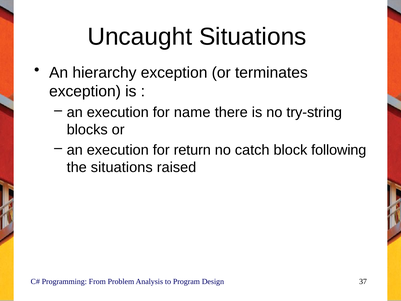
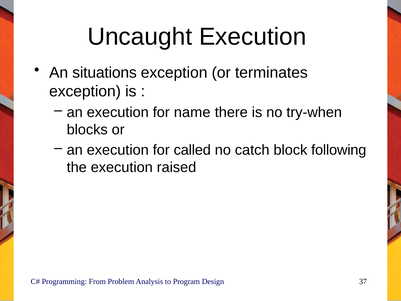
Uncaught Situations: Situations -> Execution
hierarchy: hierarchy -> situations
try-string: try-string -> try-when
return: return -> called
the situations: situations -> execution
